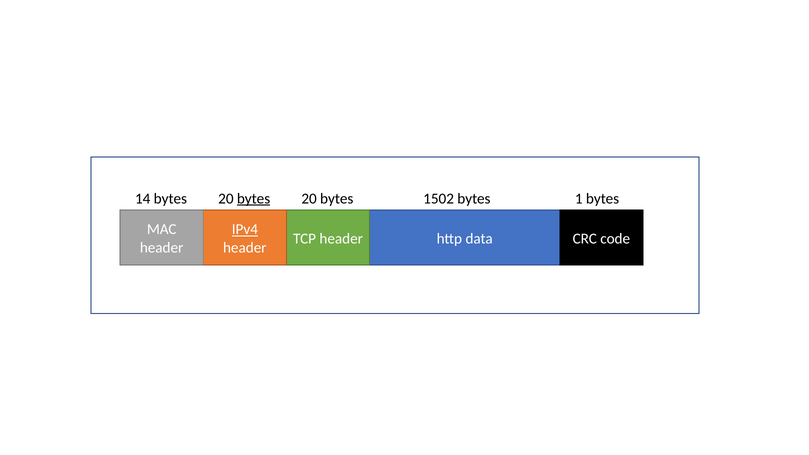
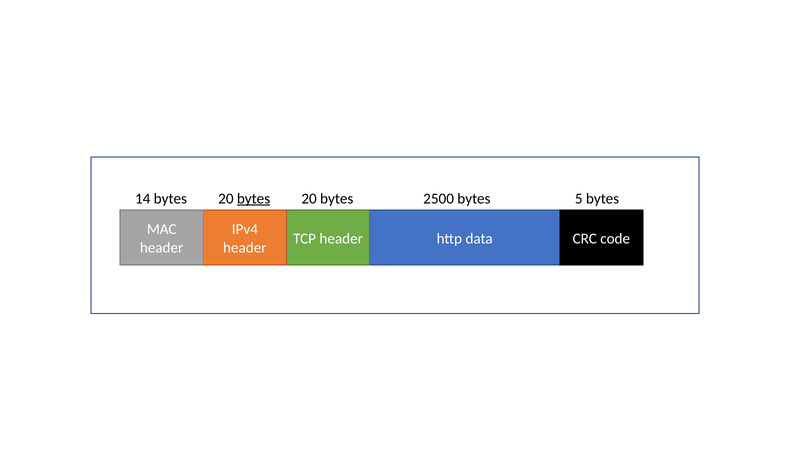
1502: 1502 -> 2500
1: 1 -> 5
IPv4 underline: present -> none
